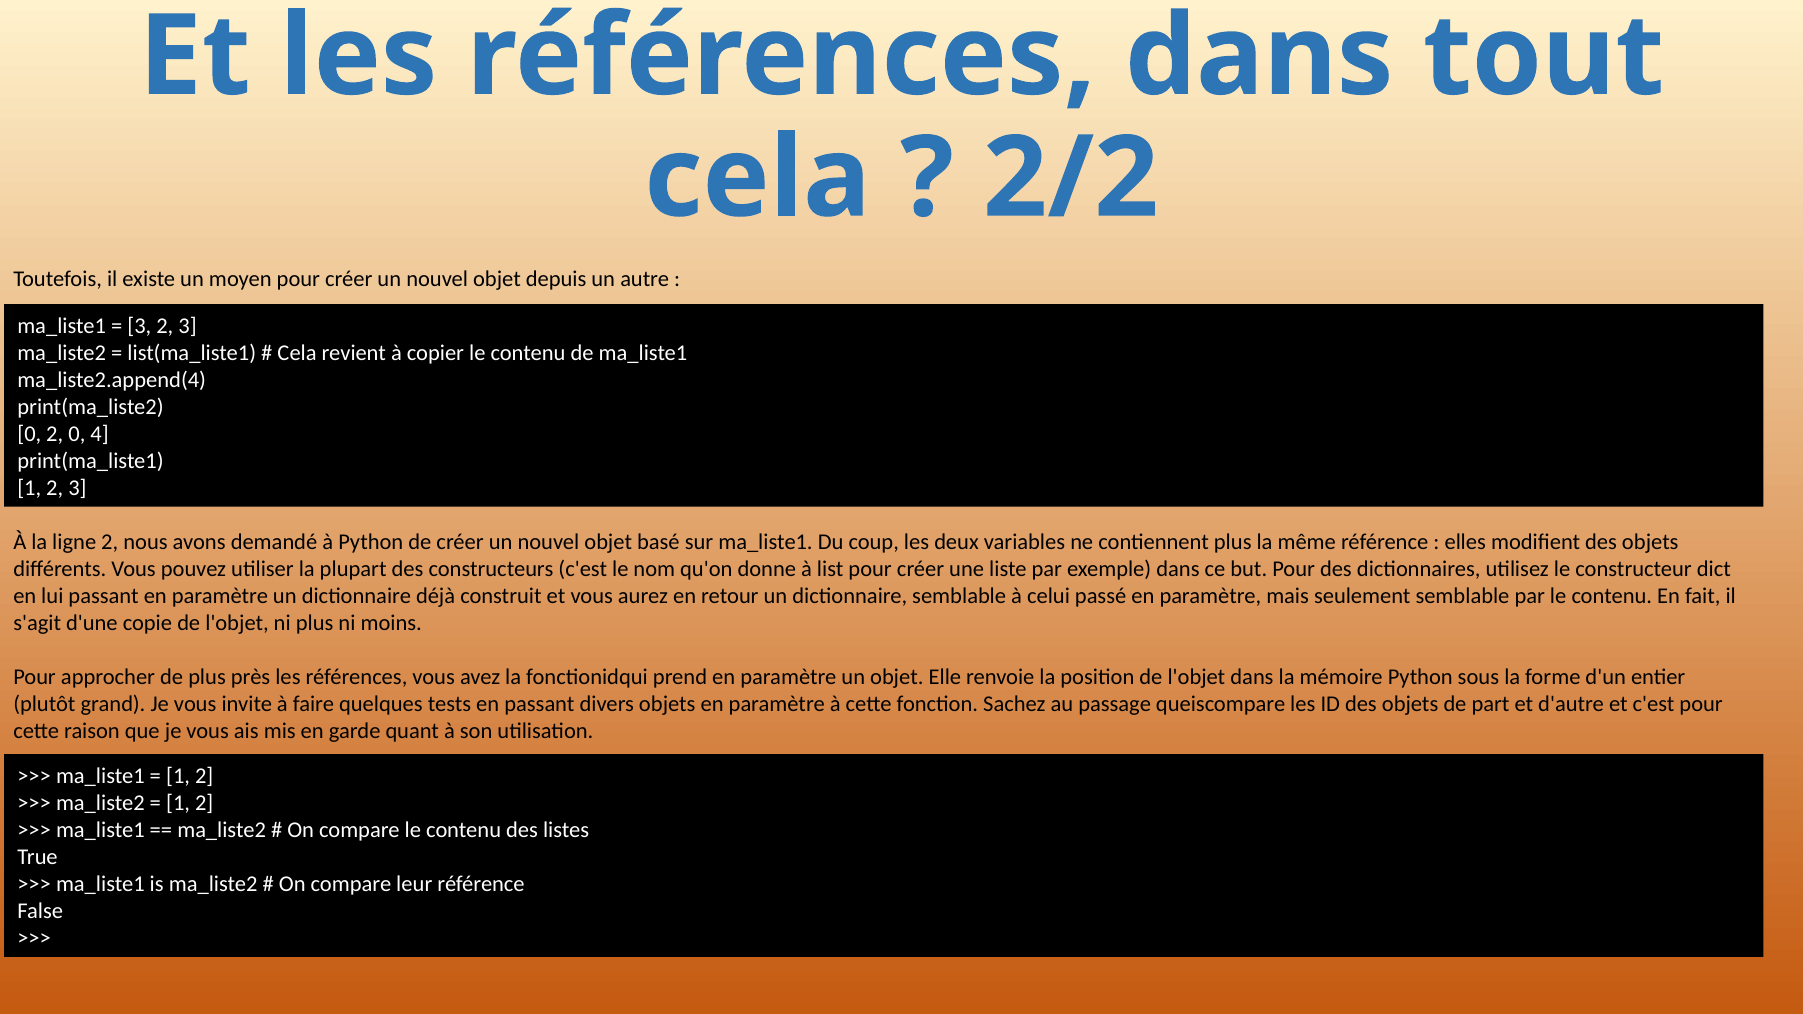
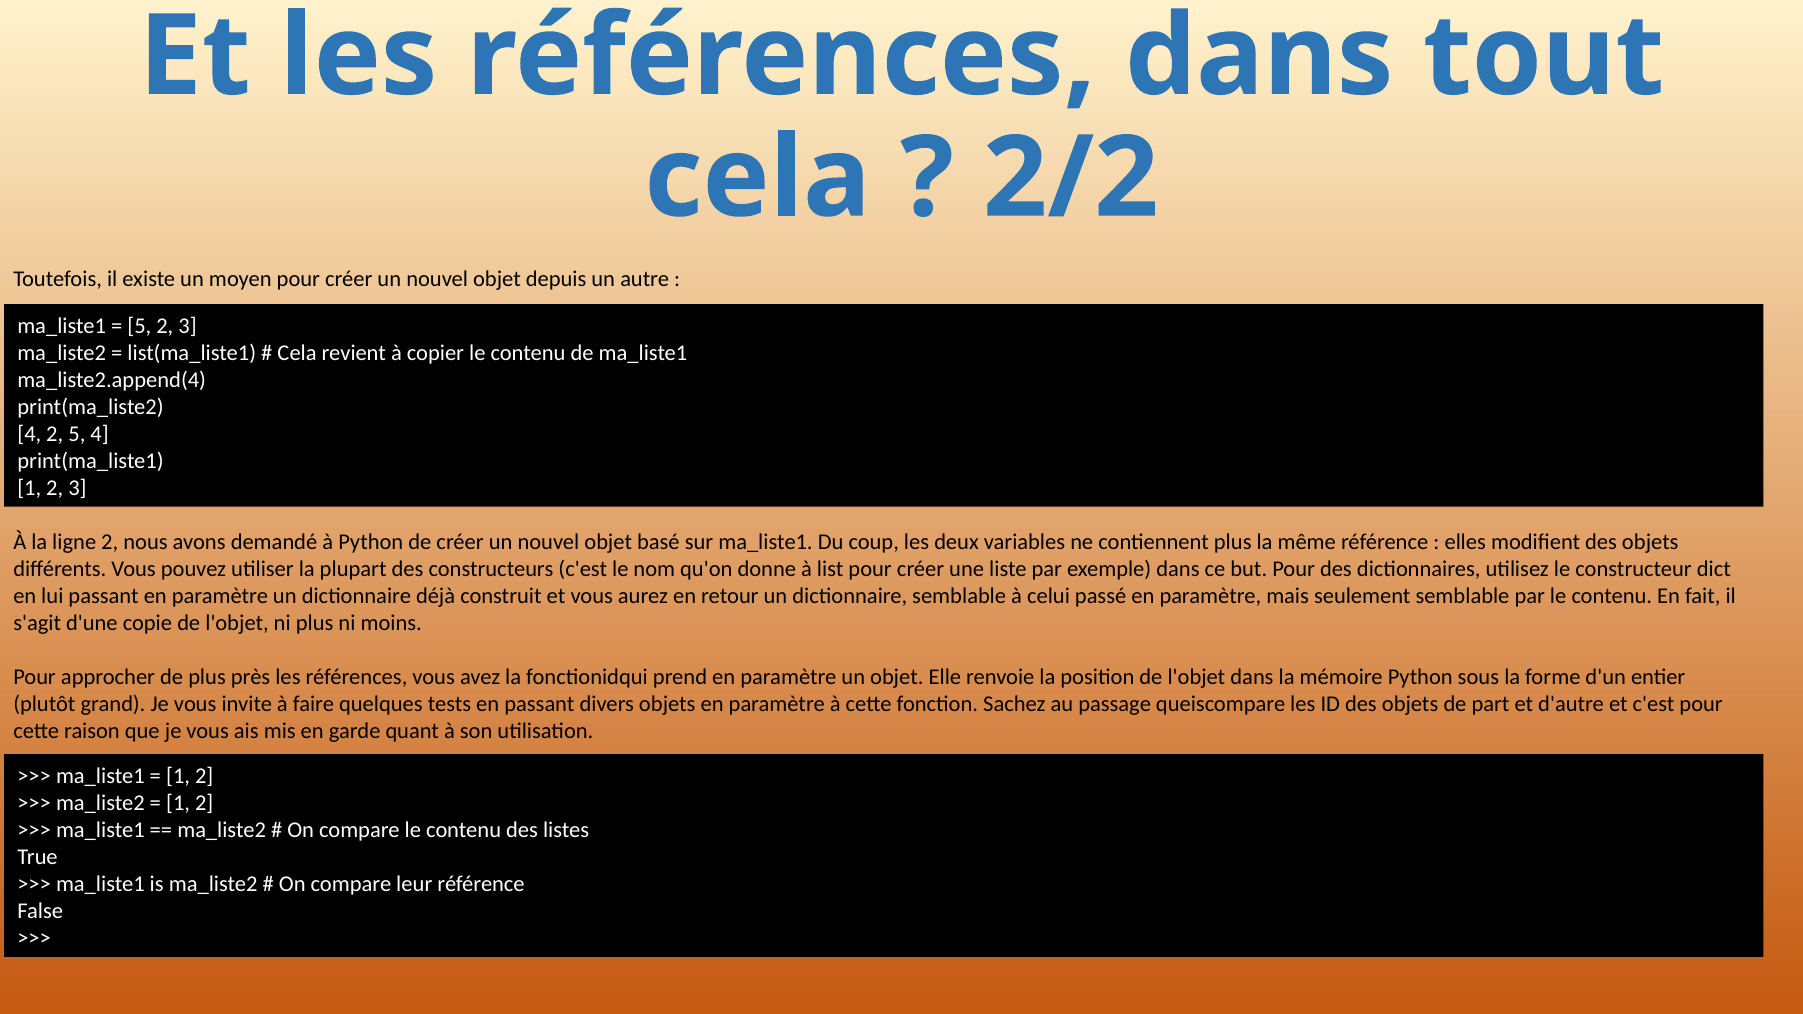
3 at (139, 326): 3 -> 5
0 at (29, 434): 0 -> 4
2 0: 0 -> 5
